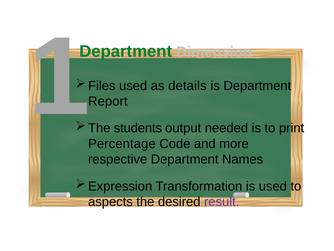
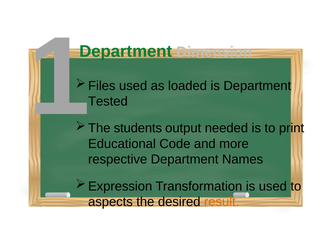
details: details -> loaded
Report: Report -> Tested
Percentage: Percentage -> Educational
result colour: purple -> orange
